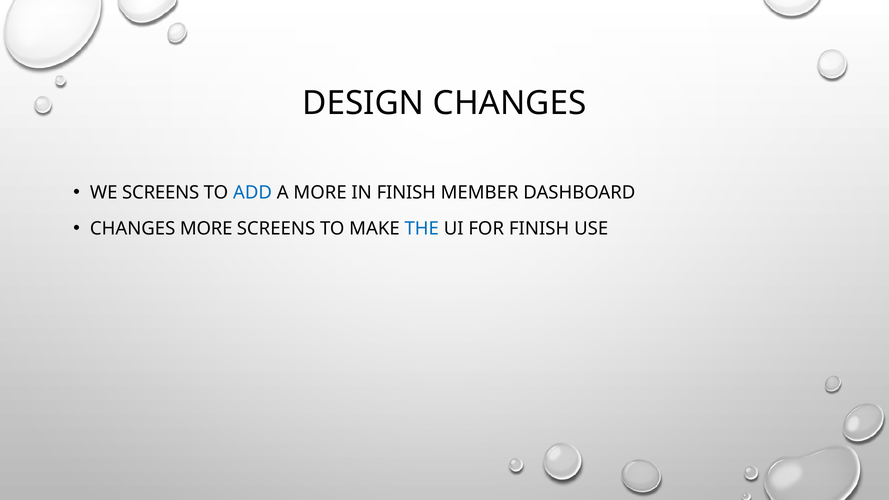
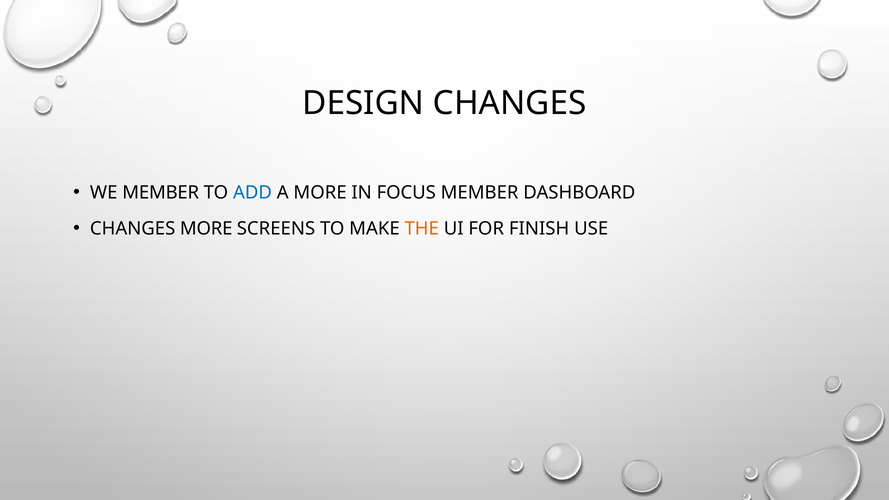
WE SCREENS: SCREENS -> MEMBER
IN FINISH: FINISH -> FOCUS
THE colour: blue -> orange
